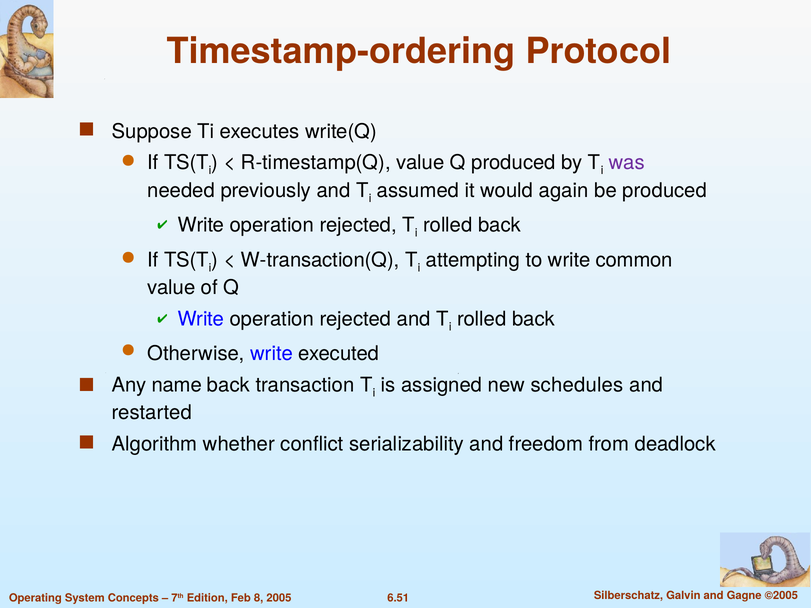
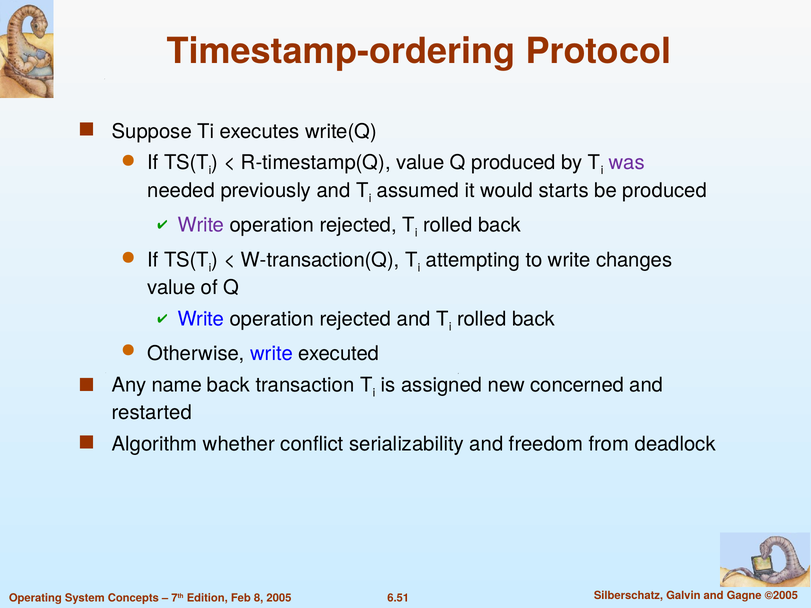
again: again -> starts
Write at (201, 225) colour: black -> purple
common: common -> changes
schedules: schedules -> concerned
